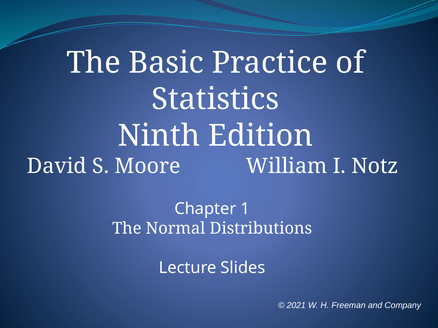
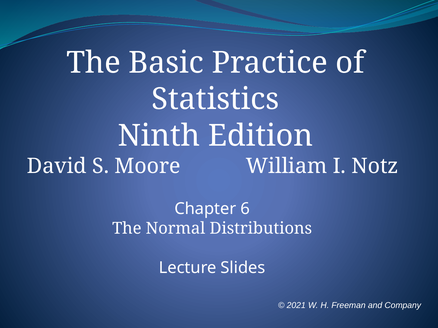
1: 1 -> 6
